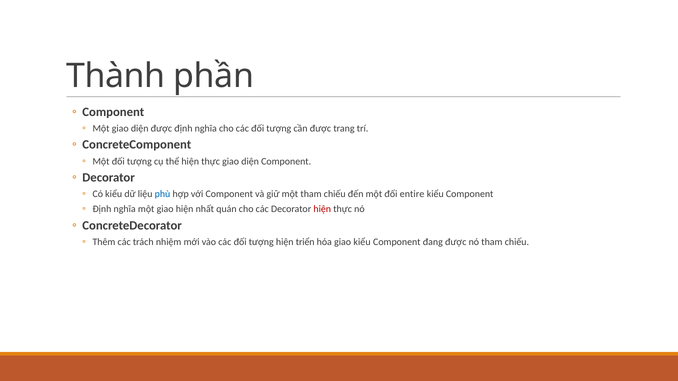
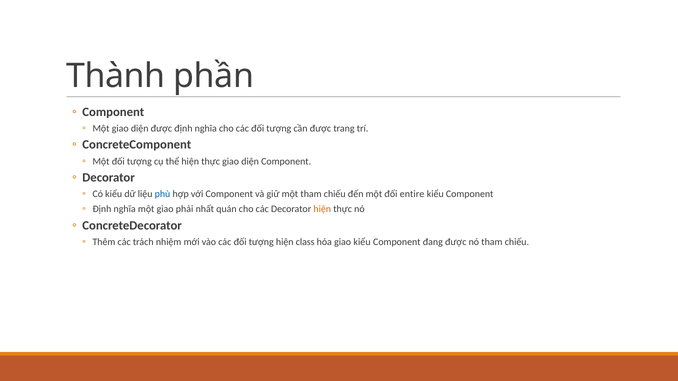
giao hiện: hiện -> phải
hiện at (322, 209) colour: red -> orange
triển: triển -> class
